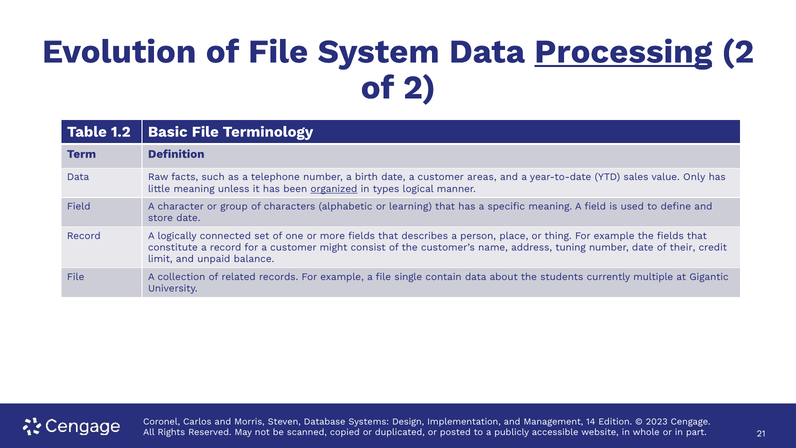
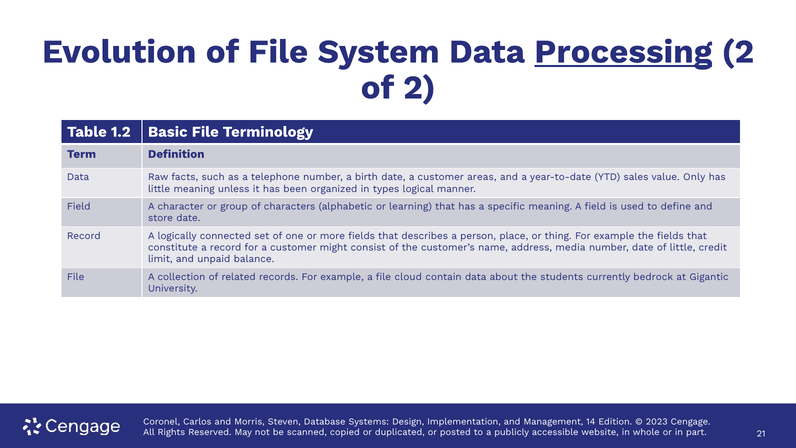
organized underline: present -> none
tuning: tuning -> media
of their: their -> little
single: single -> cloud
multiple: multiple -> bedrock
